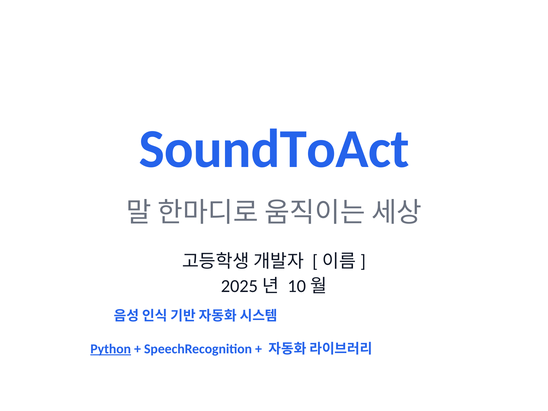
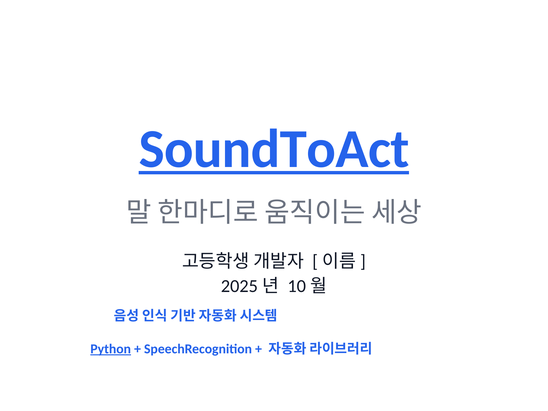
SoundToAct underline: none -> present
